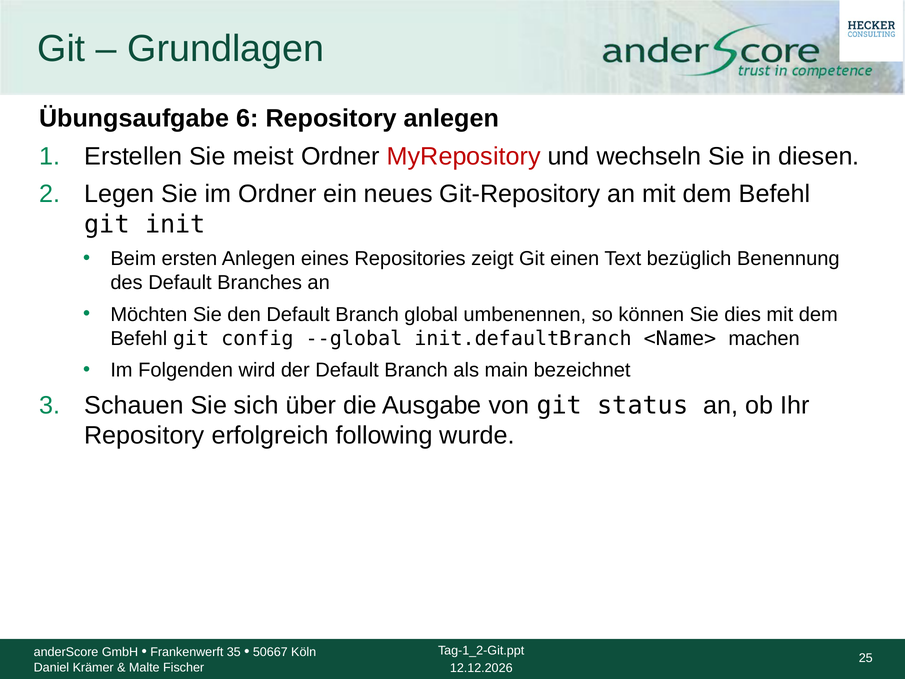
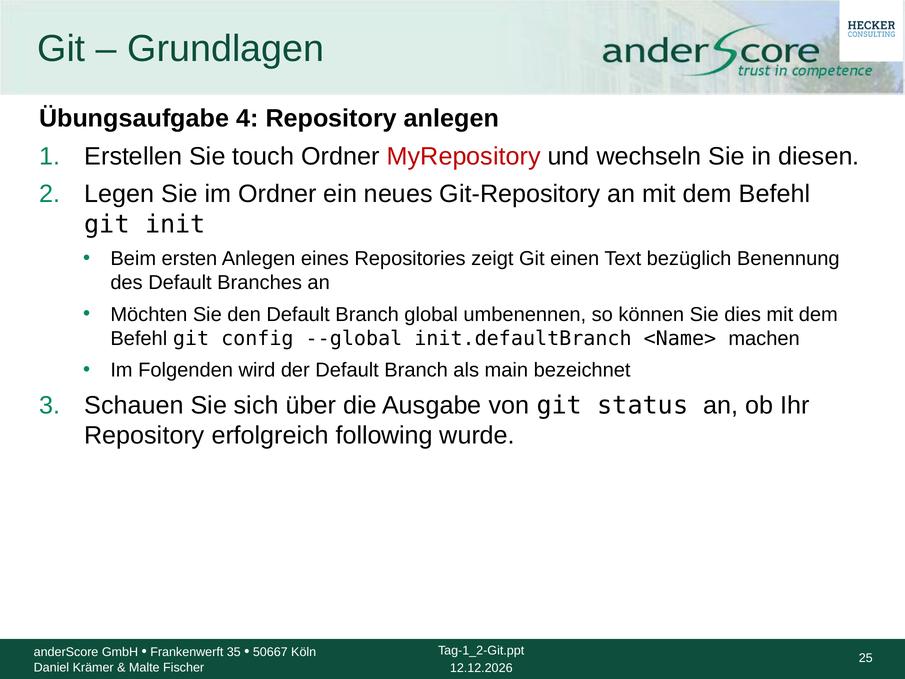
6: 6 -> 4
meist: meist -> touch
